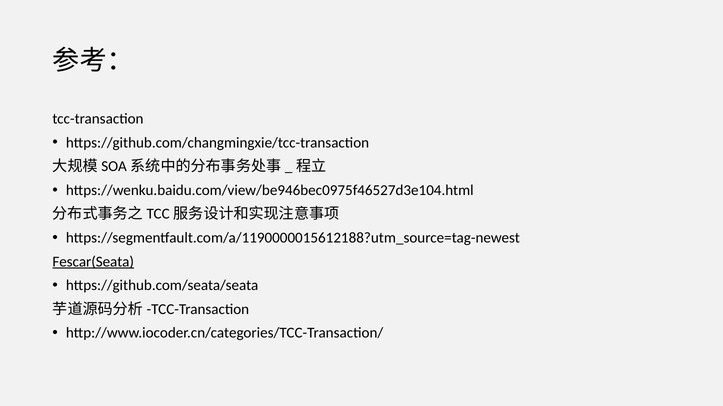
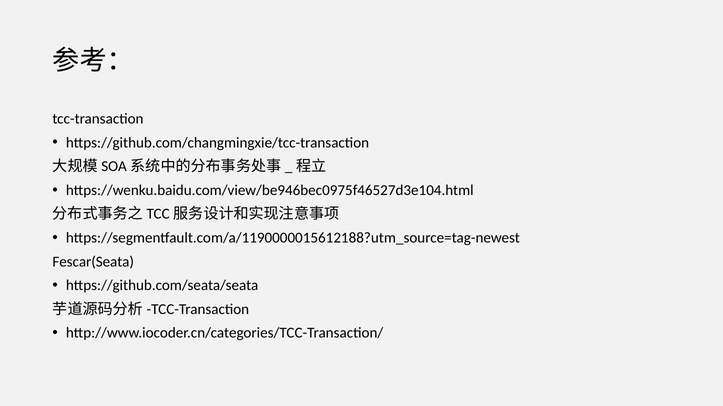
Fescar(Seata underline: present -> none
